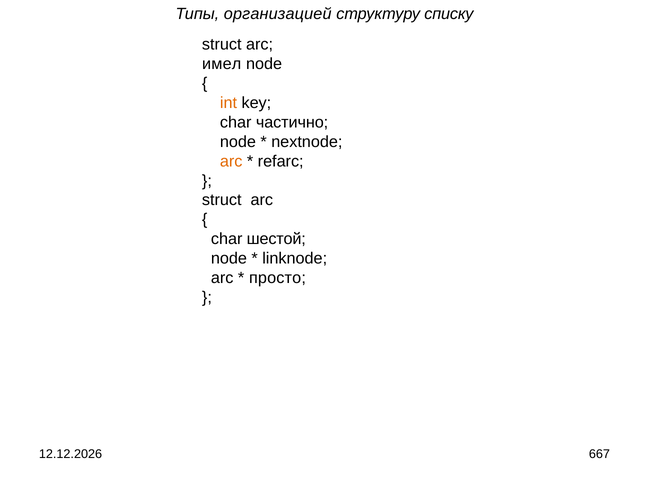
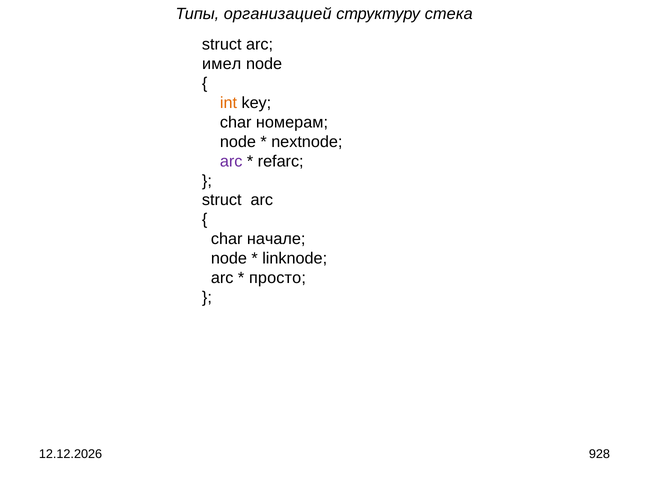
списку: списку -> стека
частично: частично -> номерам
arc at (231, 161) colour: orange -> purple
шестой: шестой -> начале
667: 667 -> 928
